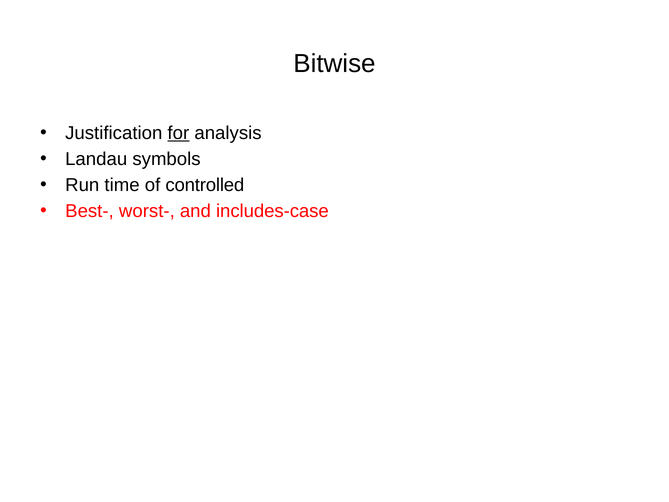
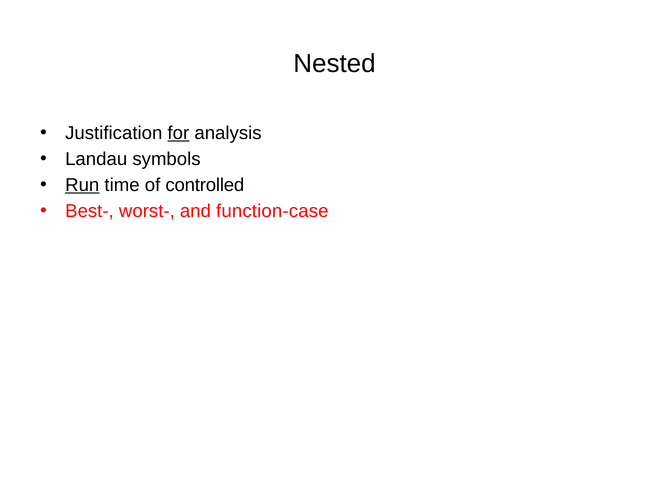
Bitwise: Bitwise -> Nested
Run underline: none -> present
includes-case: includes-case -> function-case
